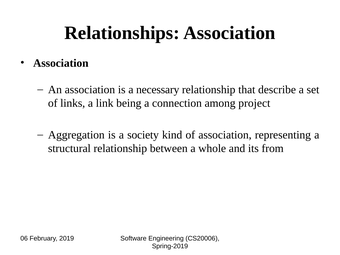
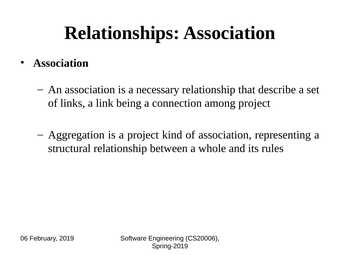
a society: society -> project
from: from -> rules
